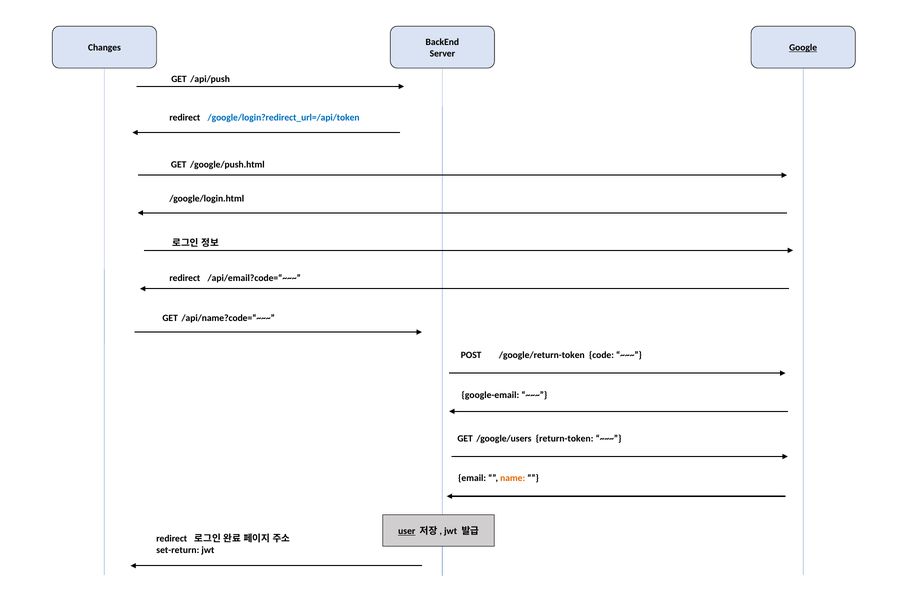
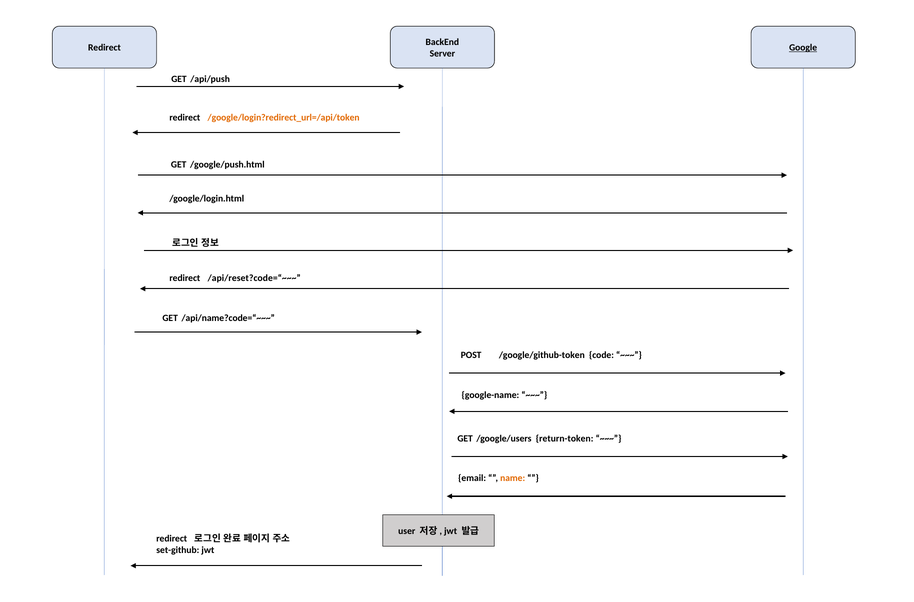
Changes at (104, 48): Changes -> Redirect
/google/login?redirect_url=/api/token colour: blue -> orange
/api/email?code=“~~~: /api/email?code=“~~~ -> /api/reset?code=“~~~
/google/return-token: /google/return-token -> /google/github-token
google-email: google-email -> google-name
user underline: present -> none
set-return: set-return -> set-github
